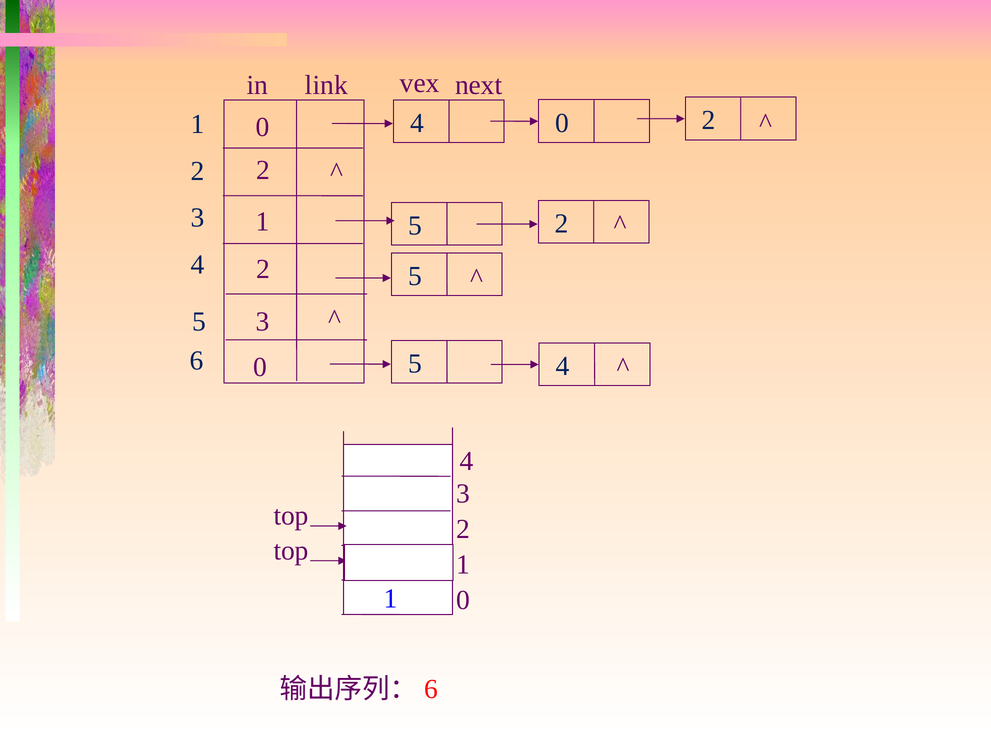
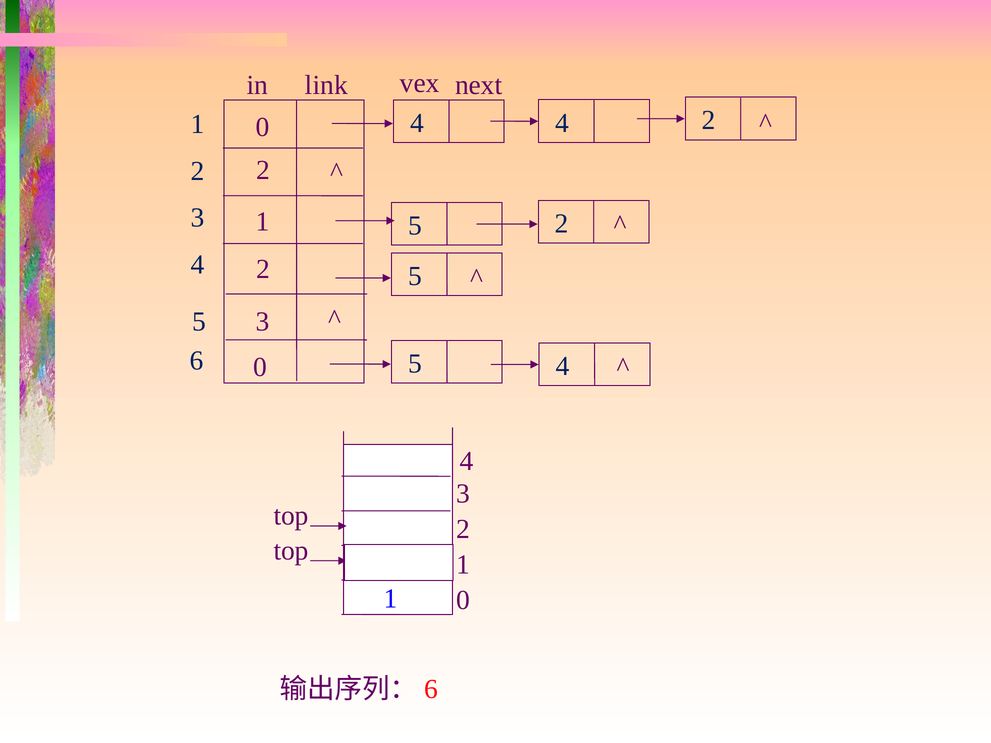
0 at (562, 123): 0 -> 4
